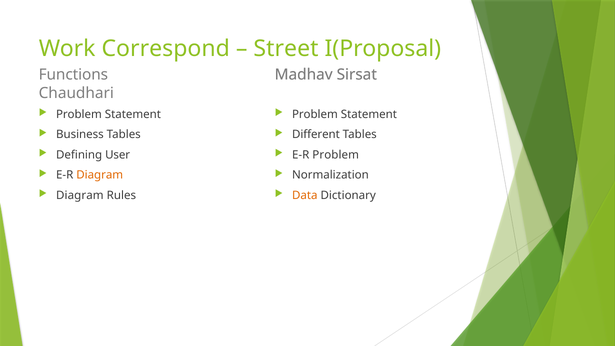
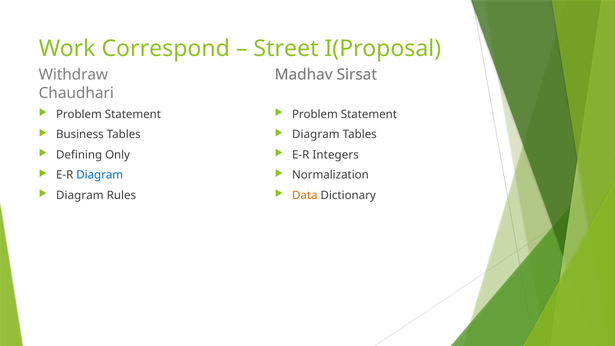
Functions: Functions -> Withdraw
Different at (316, 135): Different -> Diagram
User: User -> Only
E-R Problem: Problem -> Integers
Diagram at (100, 175) colour: orange -> blue
